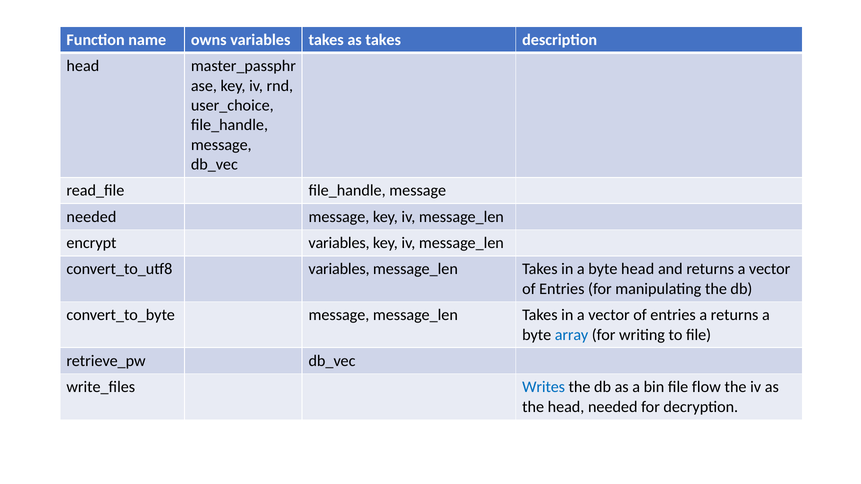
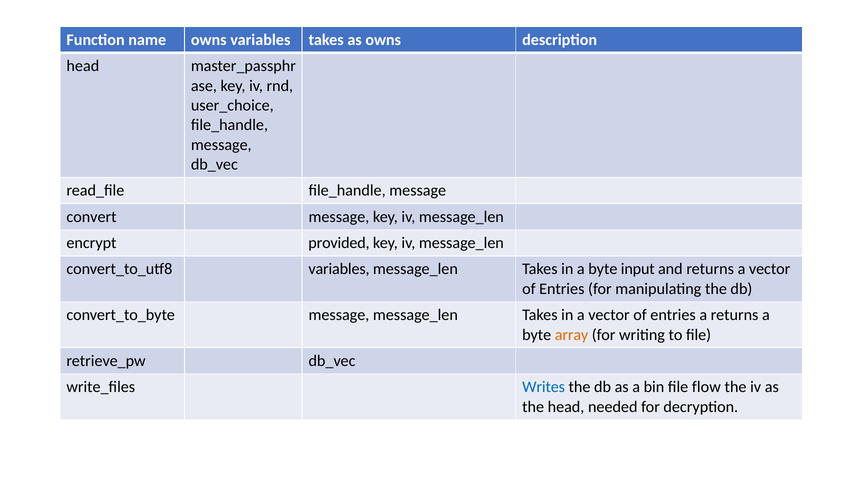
as takes: takes -> owns
needed at (91, 217): needed -> convert
encrypt variables: variables -> provided
byte head: head -> input
array colour: blue -> orange
